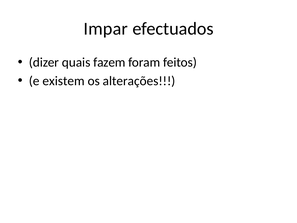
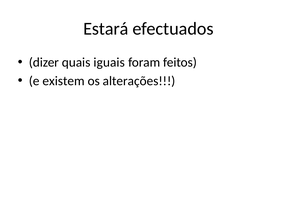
Impar: Impar -> Estará
fazem: fazem -> iguais
